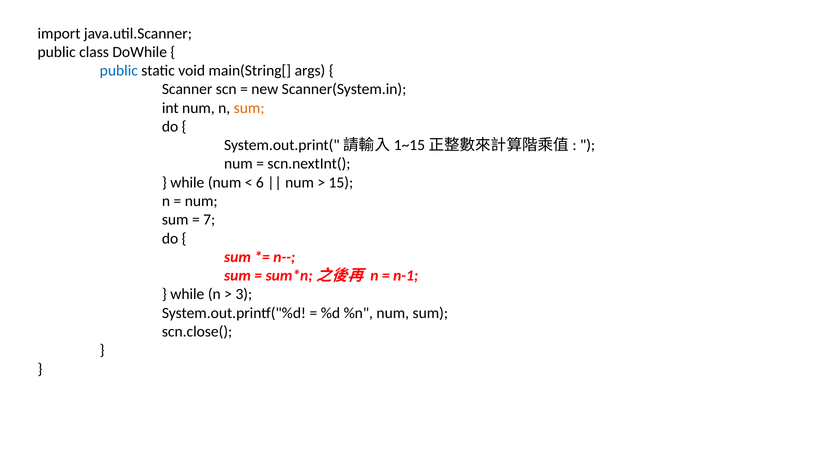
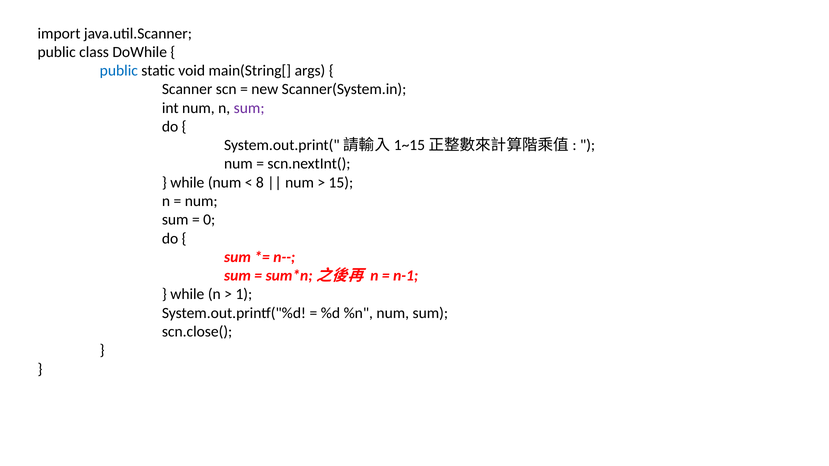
sum at (249, 108) colour: orange -> purple
6: 6 -> 8
7: 7 -> 0
3: 3 -> 1
